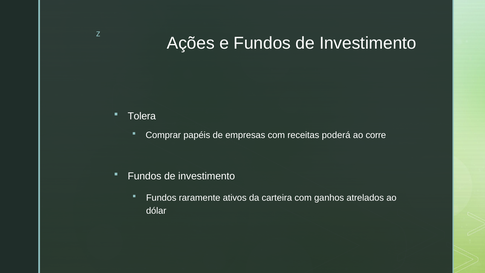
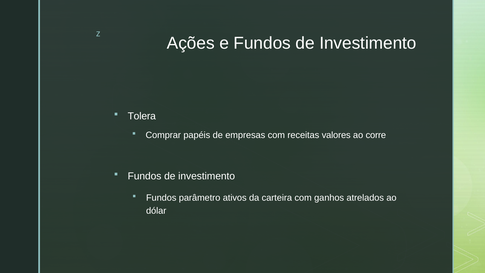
poderá: poderá -> valores
raramente: raramente -> parâmetro
